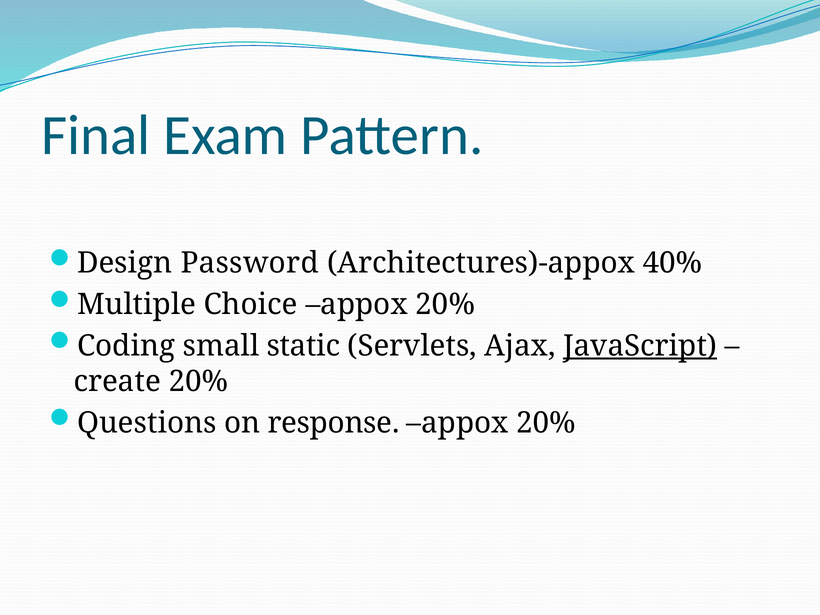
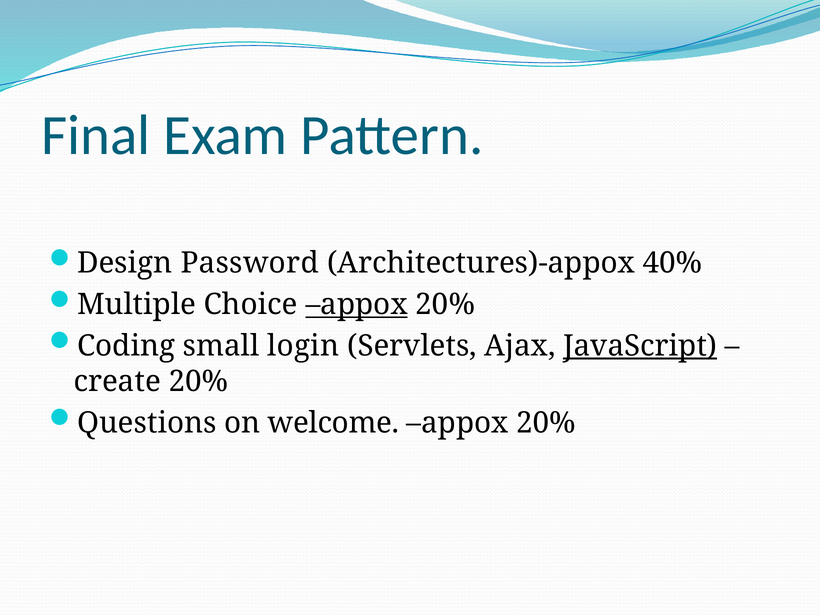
appox at (357, 304) underline: none -> present
static: static -> login
response: response -> welcome
